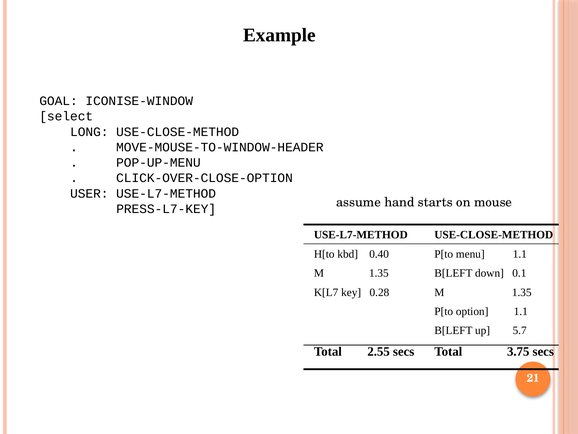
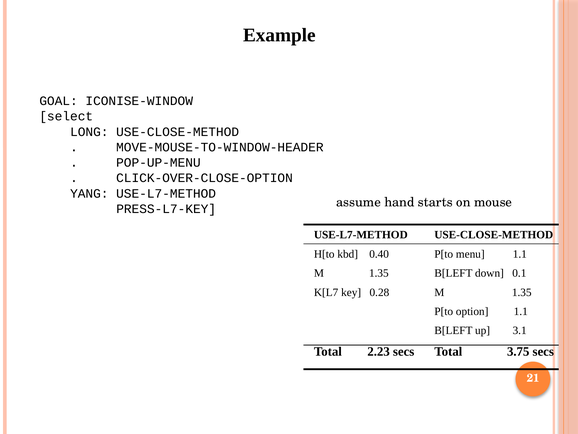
USER: USER -> YANG
5.7: 5.7 -> 3.1
2.55: 2.55 -> 2.23
